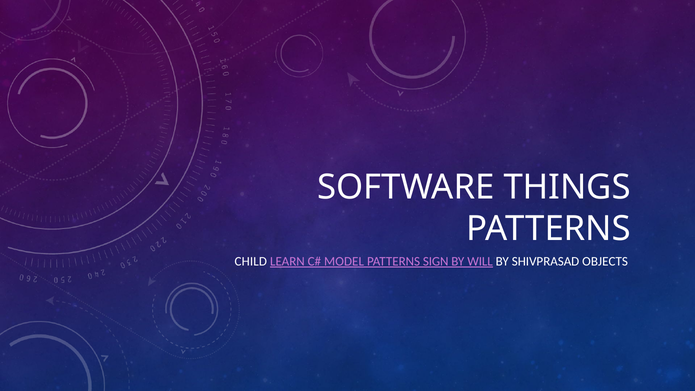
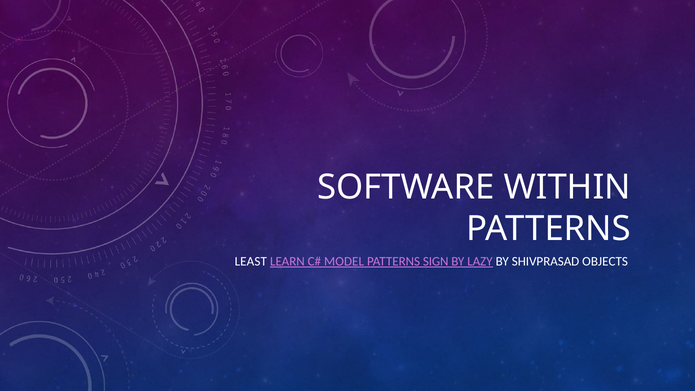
THINGS: THINGS -> WITHIN
CHILD: CHILD -> LEAST
WILL: WILL -> LAZY
